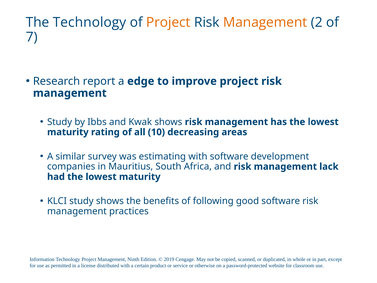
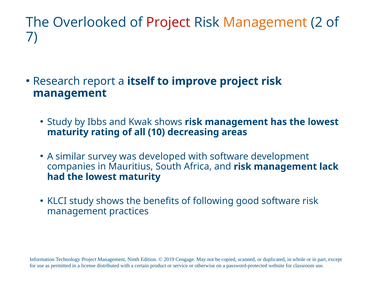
The Technology: Technology -> Overlooked
Project at (168, 22) colour: orange -> red
edge: edge -> itself
estimating: estimating -> developed
